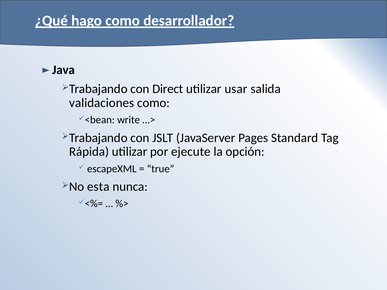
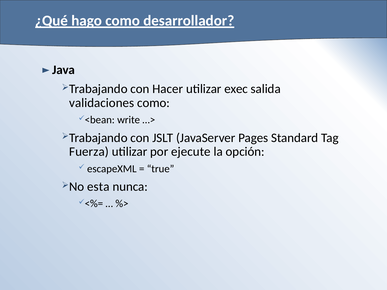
Direct: Direct -> Hacer
usar: usar -> exec
Rápida: Rápida -> Fuerza
